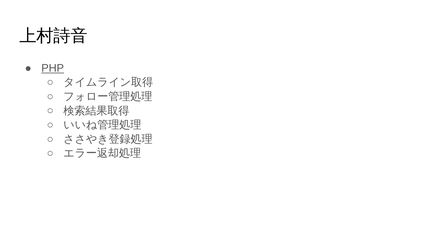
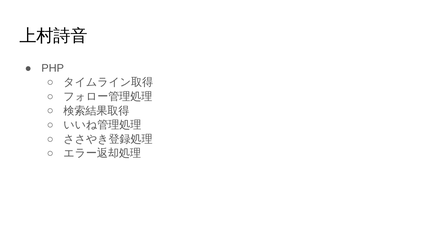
PHP underline: present -> none
